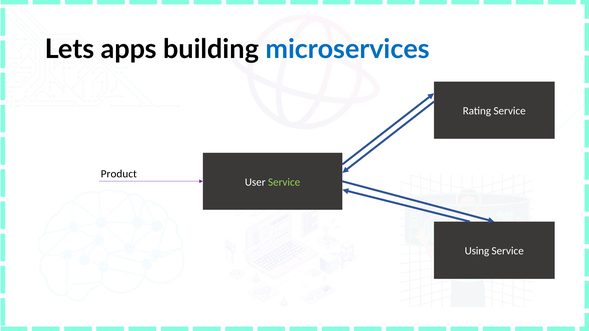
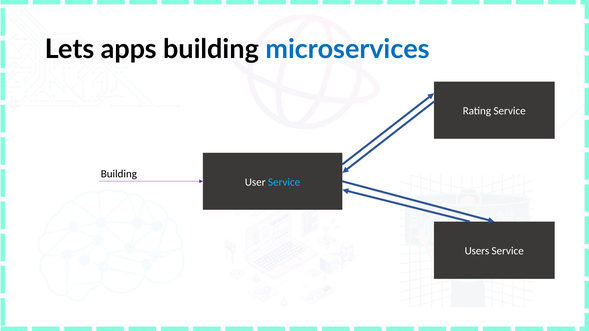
Product at (119, 174): Product -> Building
Service at (284, 182) colour: light green -> light blue
Using: Using -> Users
